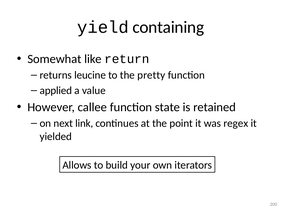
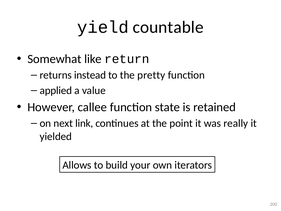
containing: containing -> countable
leucine: leucine -> instead
regex: regex -> really
